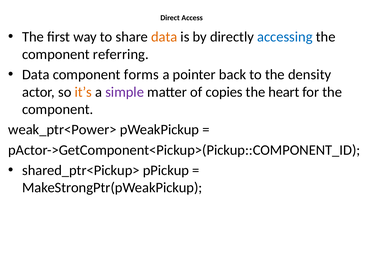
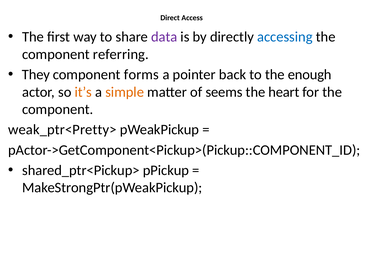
data at (164, 37) colour: orange -> purple
Data at (36, 75): Data -> They
density: density -> enough
simple colour: purple -> orange
copies: copies -> seems
weak_ptr<Power>: weak_ptr<Power> -> weak_ptr<Pretty>
